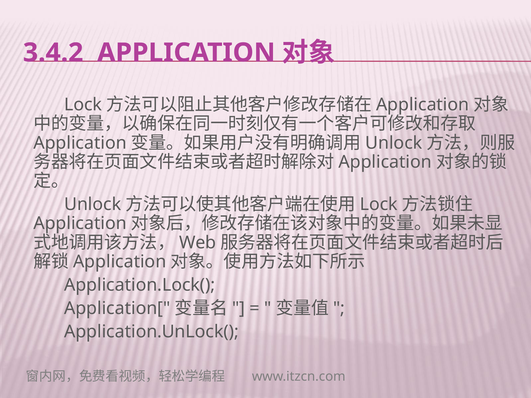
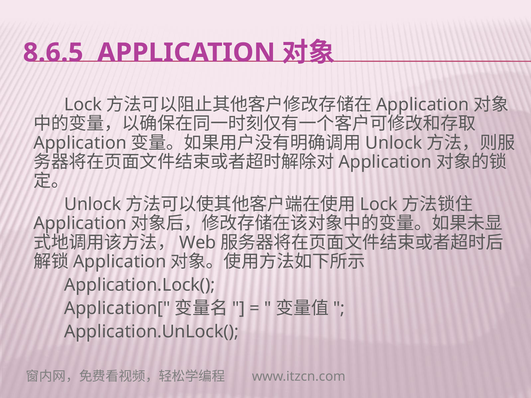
3.4.2: 3.4.2 -> 8.6.5
